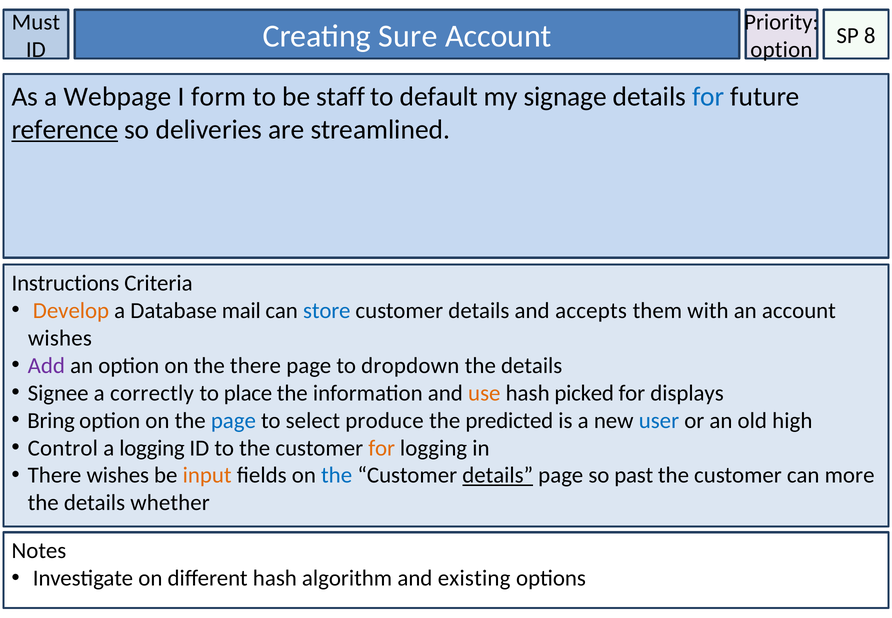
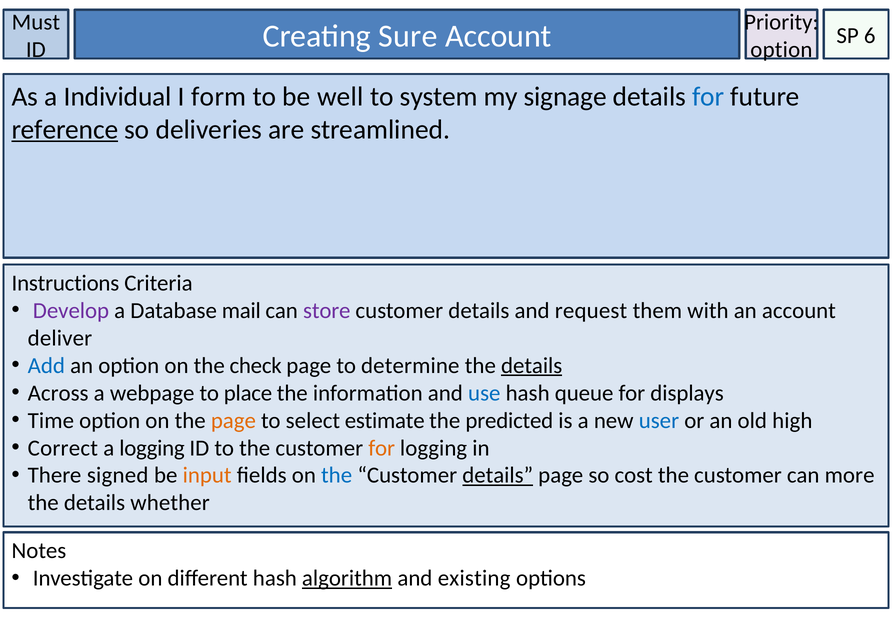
8: 8 -> 6
Webpage: Webpage -> Individual
staff: staff -> well
default: default -> system
Develop colour: orange -> purple
store colour: blue -> purple
accepts: accepts -> request
wishes at (60, 338): wishes -> deliver
Add colour: purple -> blue
the there: there -> check
dropdown: dropdown -> determine
details at (532, 365) underline: none -> present
Signee: Signee -> Across
correctly: correctly -> webpage
use colour: orange -> blue
picked: picked -> queue
Bring: Bring -> Time
page at (233, 420) colour: blue -> orange
produce: produce -> estimate
Control: Control -> Correct
There wishes: wishes -> signed
past: past -> cost
algorithm underline: none -> present
